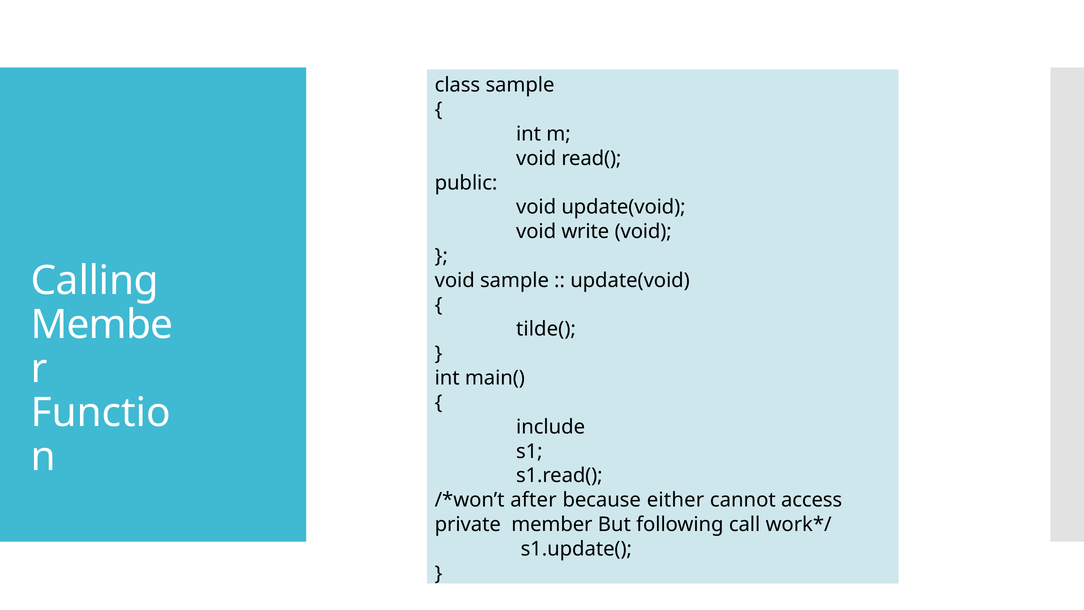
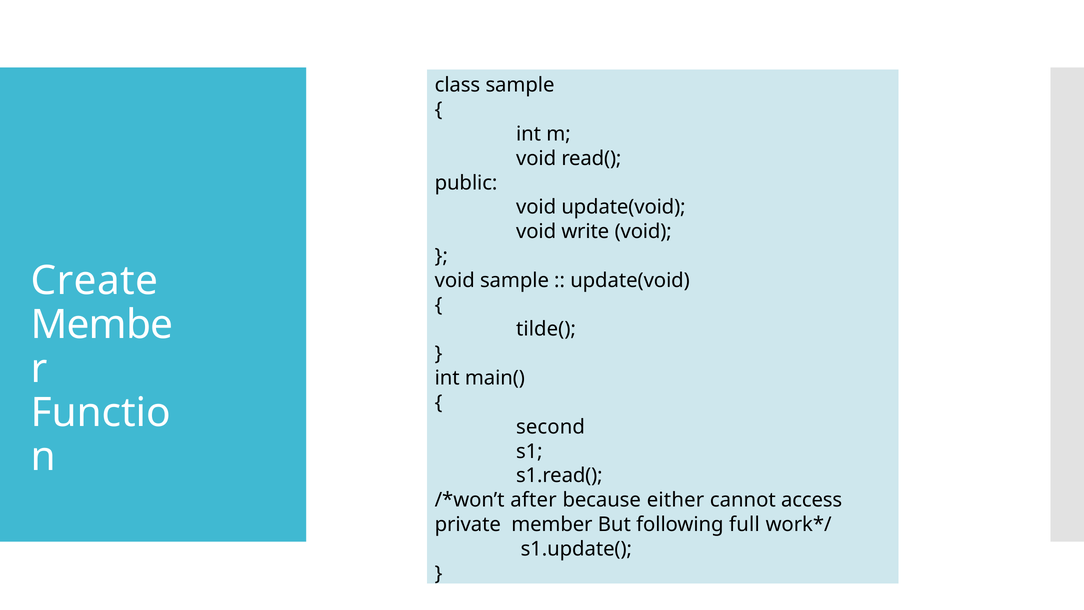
Calling: Calling -> Create
include: include -> second
call: call -> full
